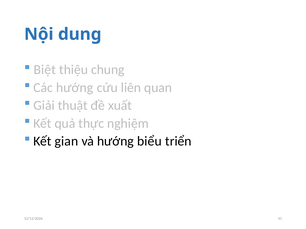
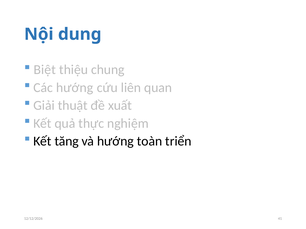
gian: gian -> tăng
biểu: biểu -> toàn
